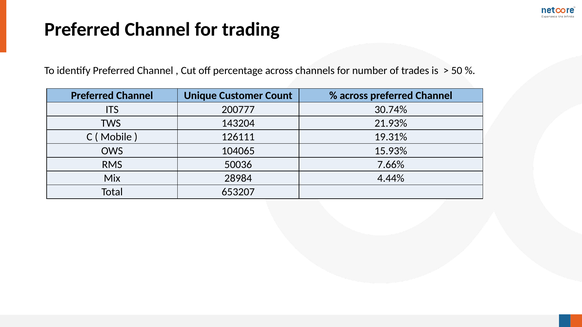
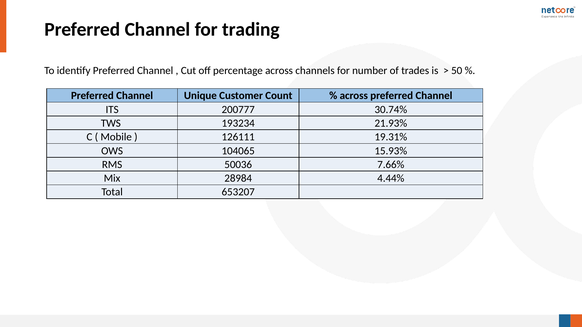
143204: 143204 -> 193234
